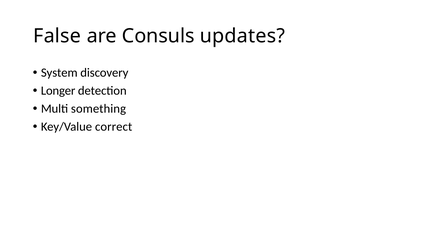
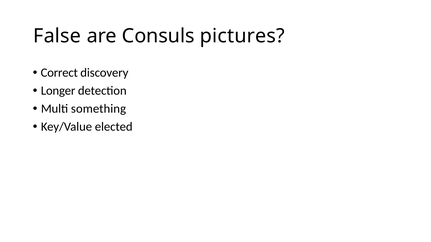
updates: updates -> pictures
System: System -> Correct
correct: correct -> elected
